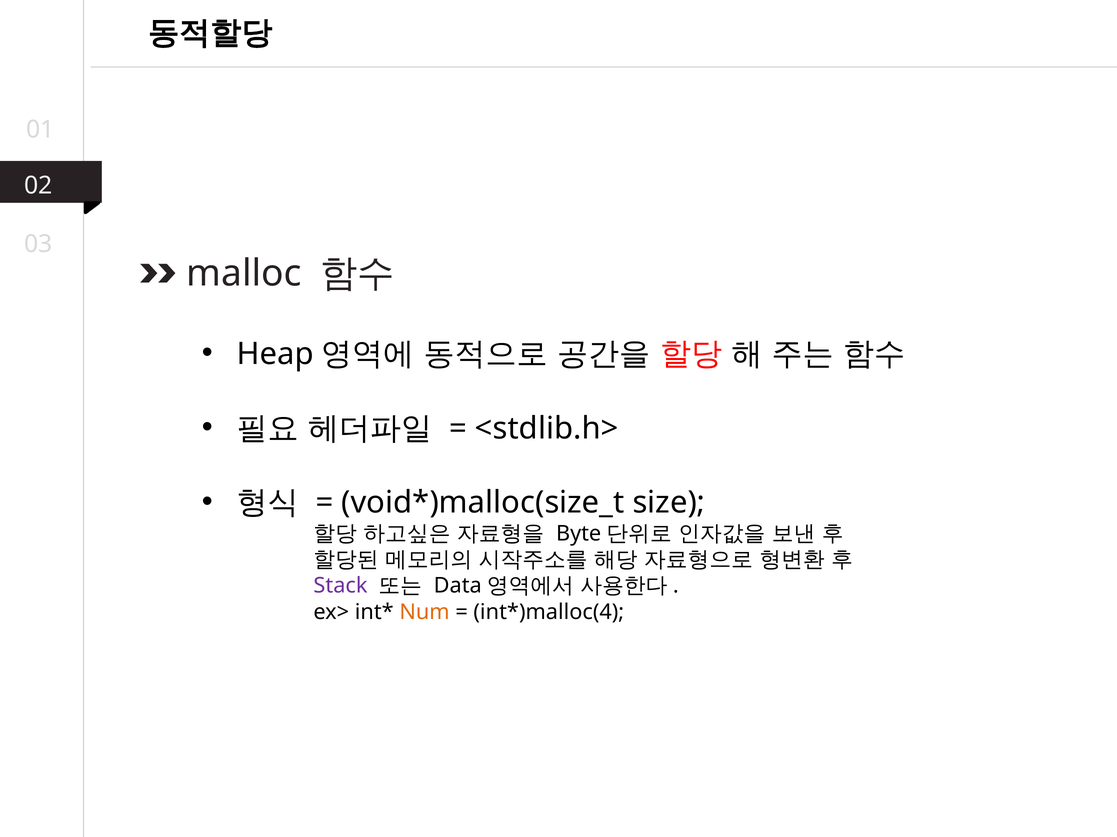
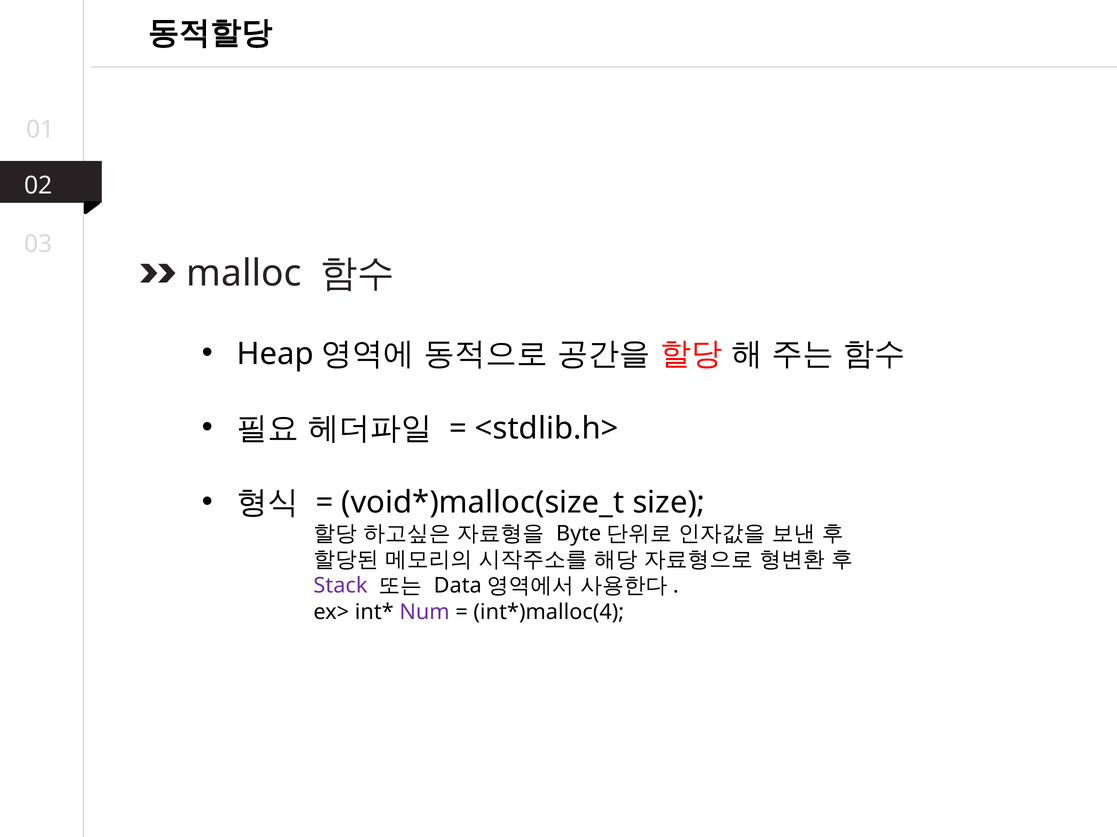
Num colour: orange -> purple
